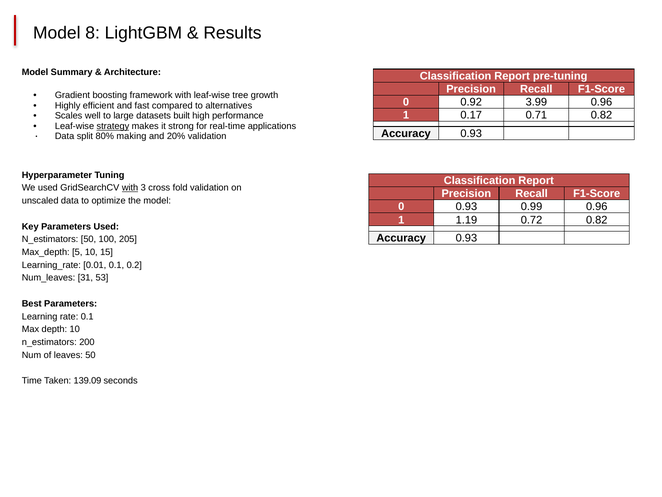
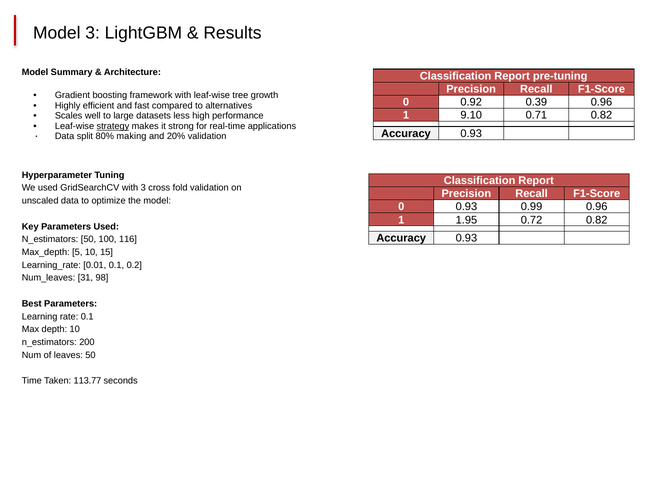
Model 8: 8 -> 3
3.99: 3.99 -> 0.39
0.17: 0.17 -> 9.10
built: built -> less
with at (130, 188) underline: present -> none
1.19: 1.19 -> 1.95
205: 205 -> 116
53: 53 -> 98
139.09: 139.09 -> 113.77
